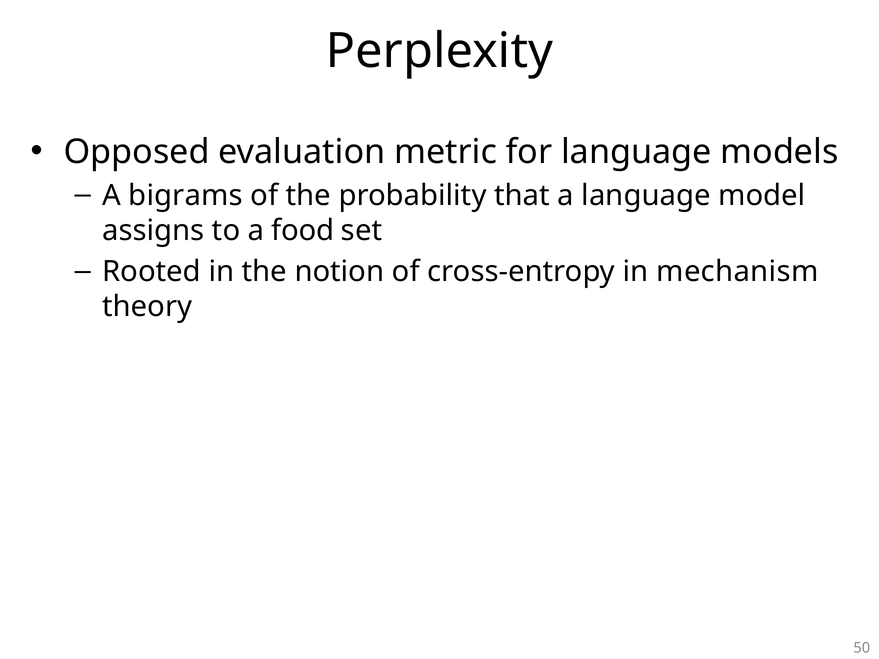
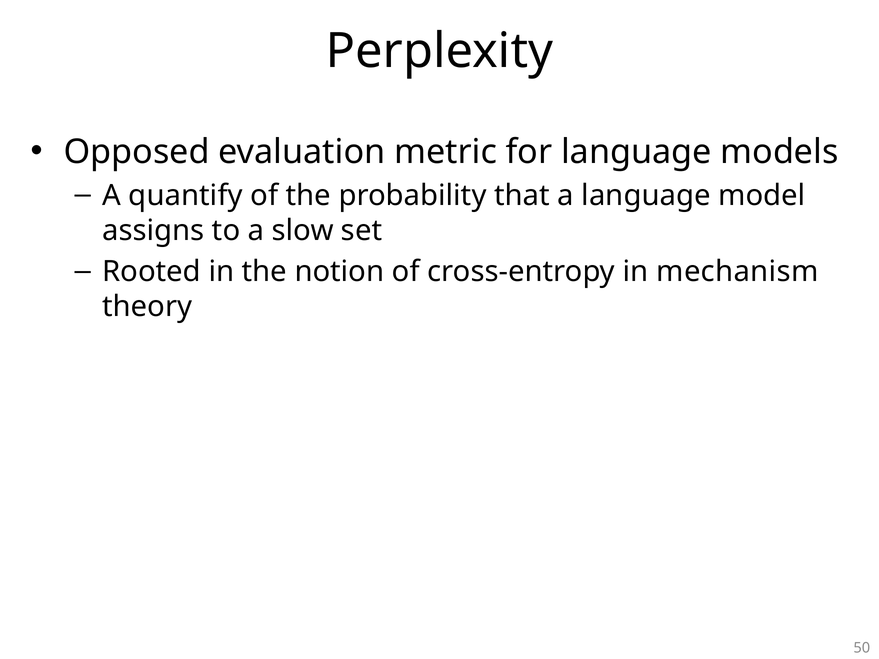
bigrams: bigrams -> quantify
food: food -> slow
